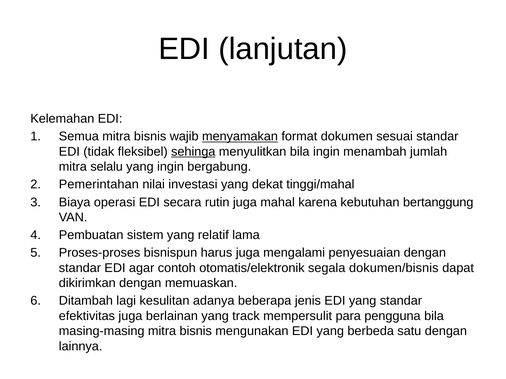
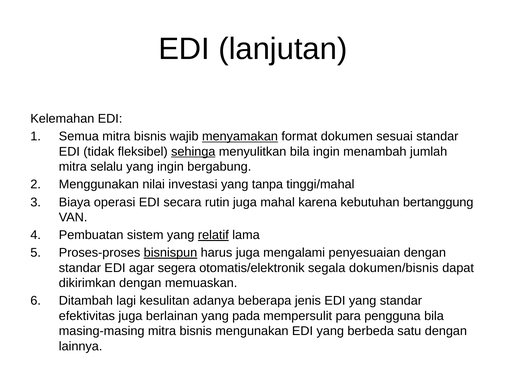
Pemerintahan: Pemerintahan -> Menggunakan
dekat: dekat -> tanpa
relatif underline: none -> present
bisnispun underline: none -> present
contoh: contoh -> segera
track: track -> pada
